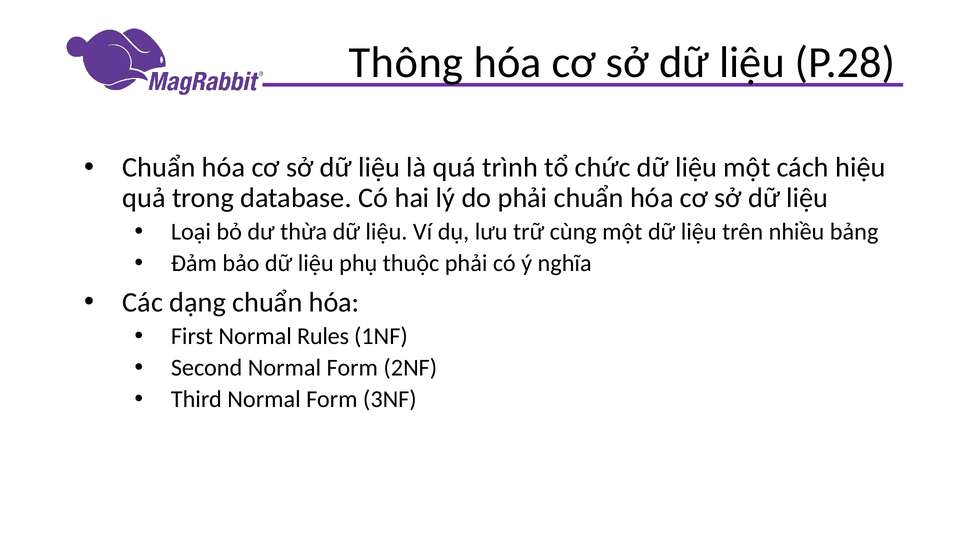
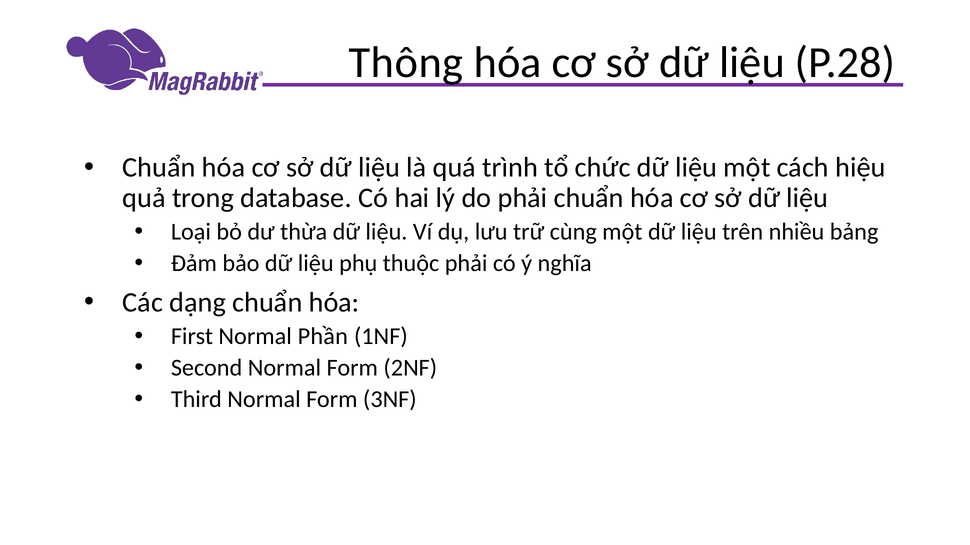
Rules: Rules -> Phần
